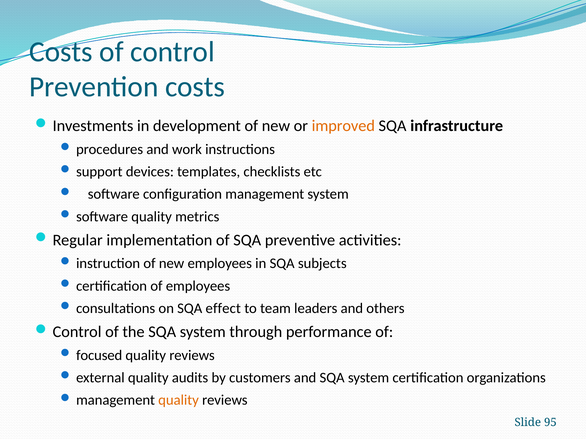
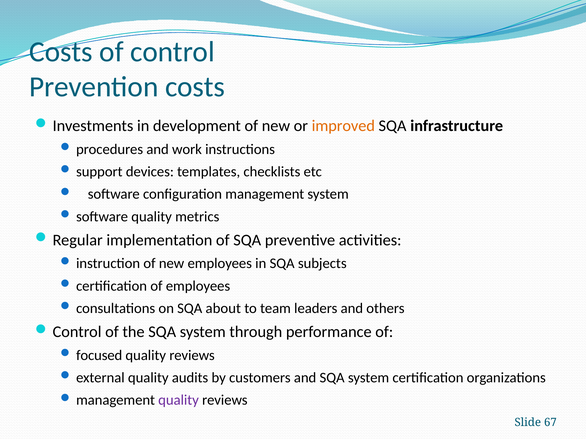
effect: effect -> about
quality at (179, 401) colour: orange -> purple
95: 95 -> 67
